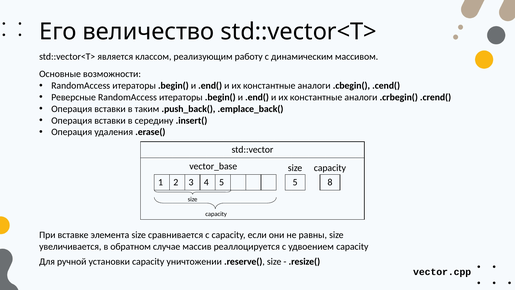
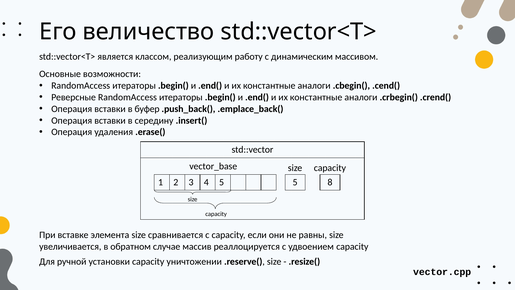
таким: таким -> буфер
